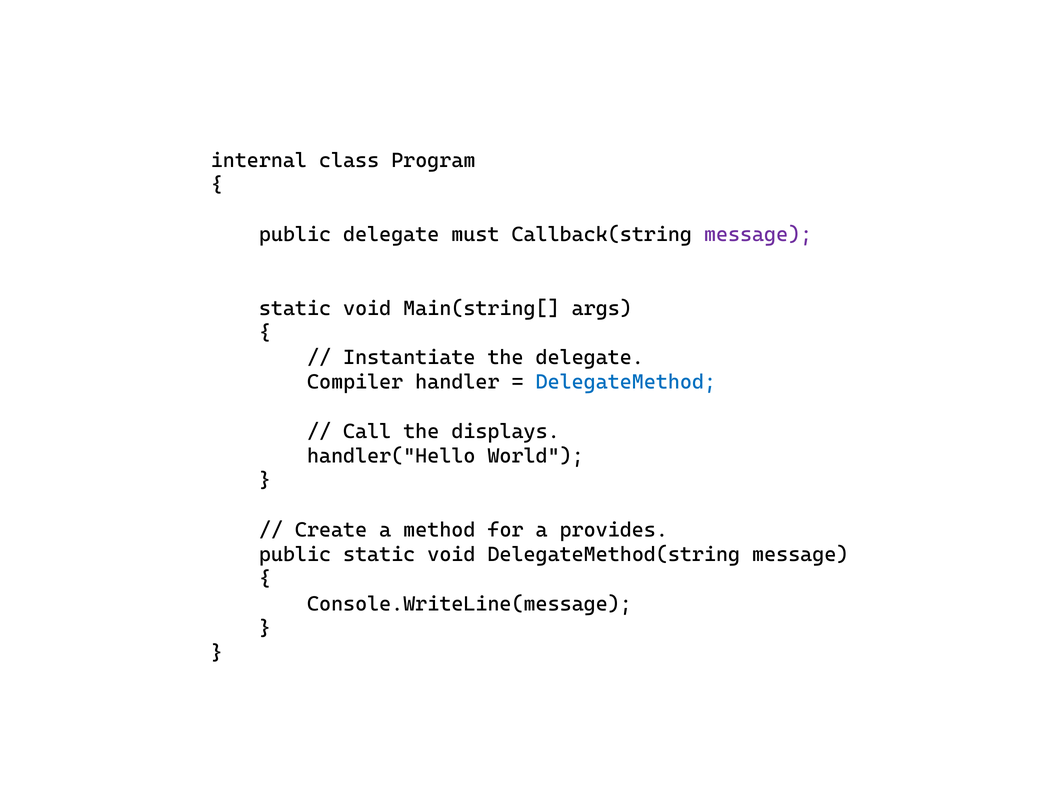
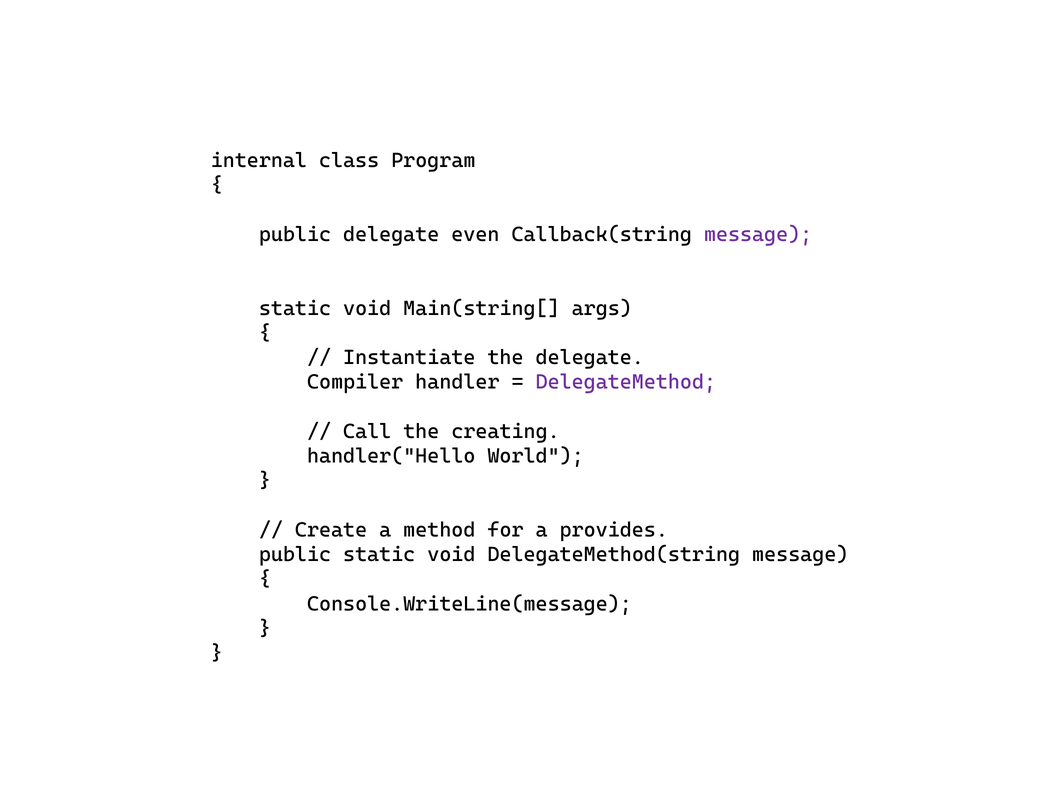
must: must -> even
DelegateMethod colour: blue -> purple
displays: displays -> creating
